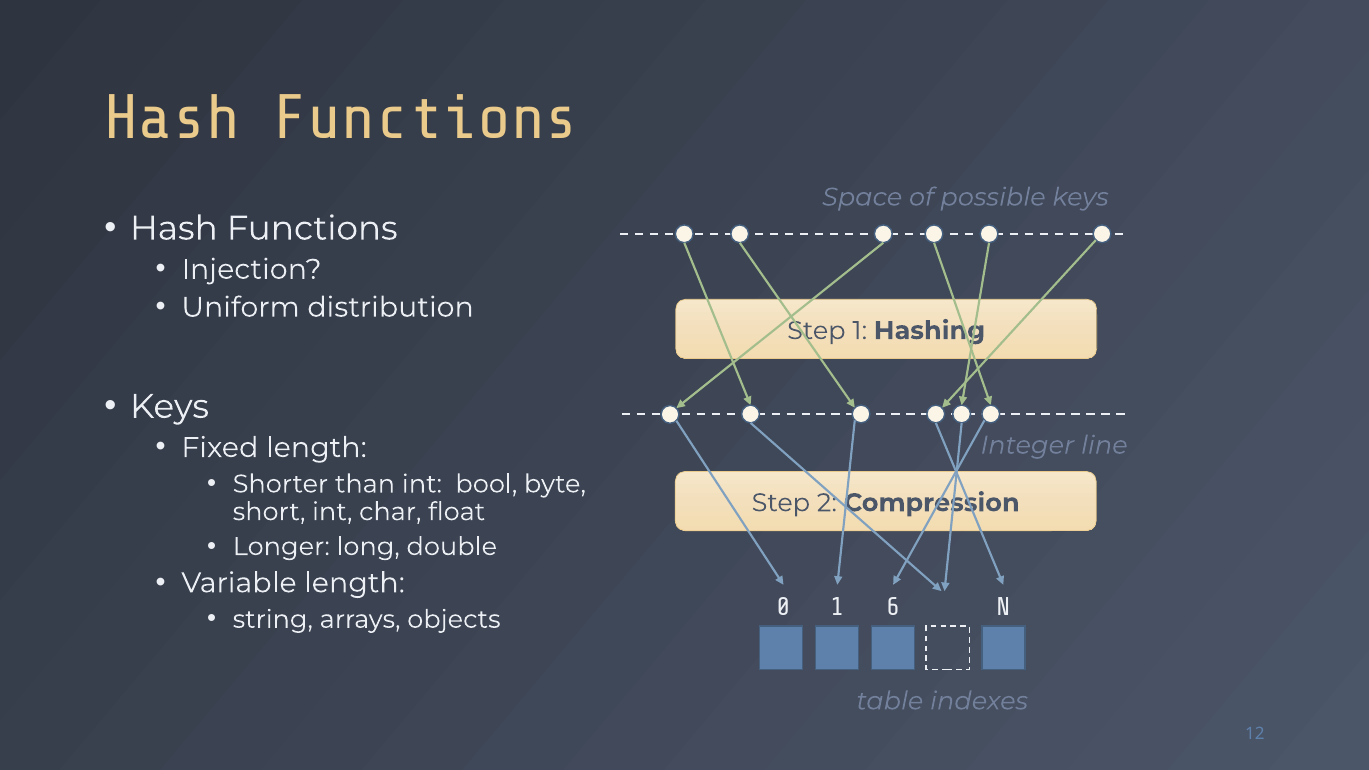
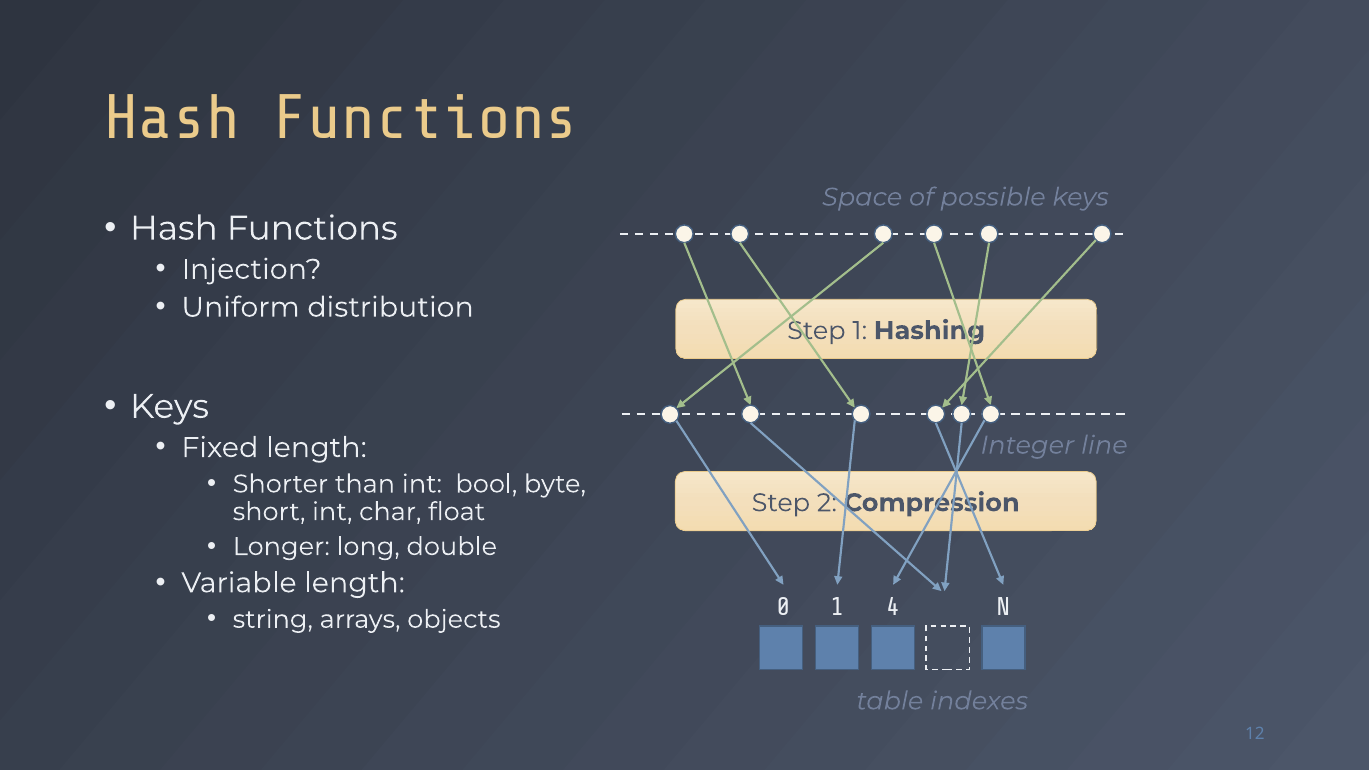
6: 6 -> 4
